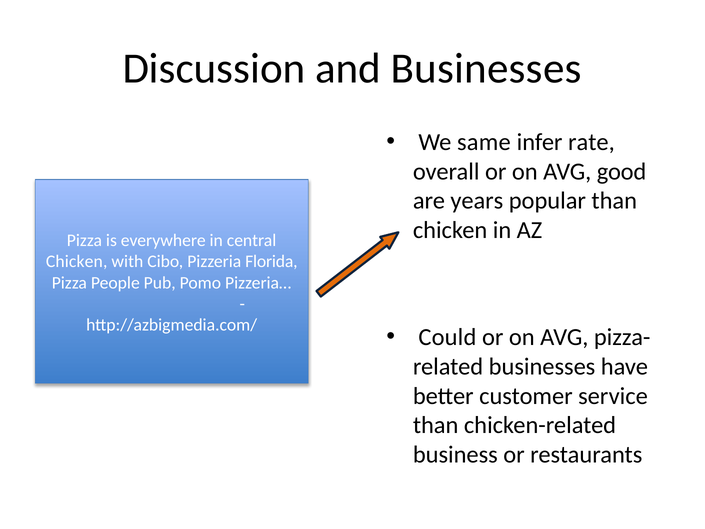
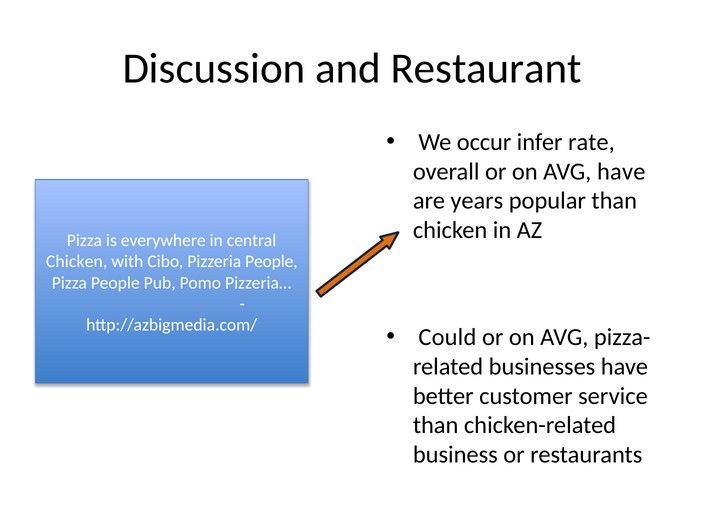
and Businesses: Businesses -> Restaurant
same: same -> occur
AVG good: good -> have
Pizzeria Florida: Florida -> People
